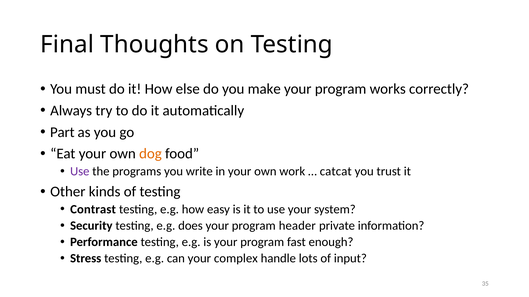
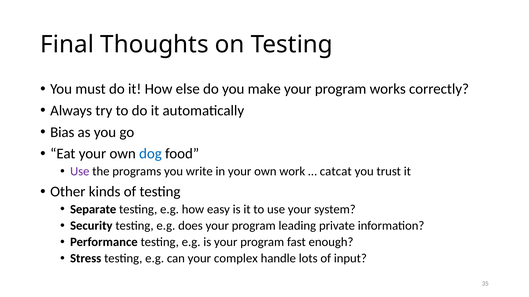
Part: Part -> Bias
dog colour: orange -> blue
Contrast: Contrast -> Separate
header: header -> leading
